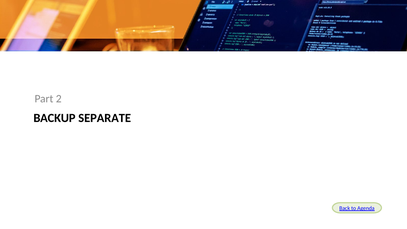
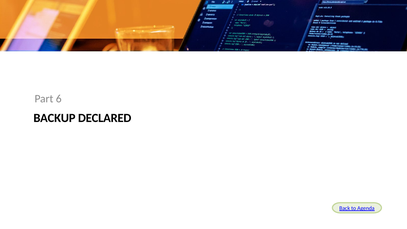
2: 2 -> 6
SEPARATE: SEPARATE -> DECLARED
